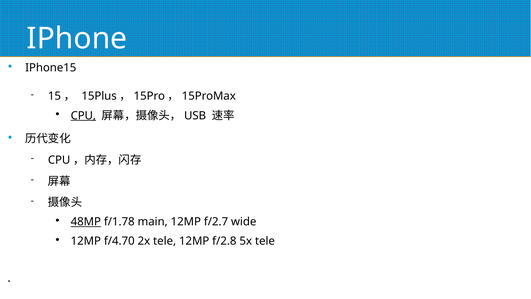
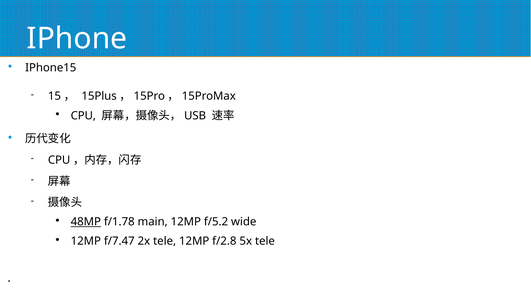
CPU underline: present -> none
f/2.7: f/2.7 -> f/5.2
f/4.70: f/4.70 -> f/7.47
